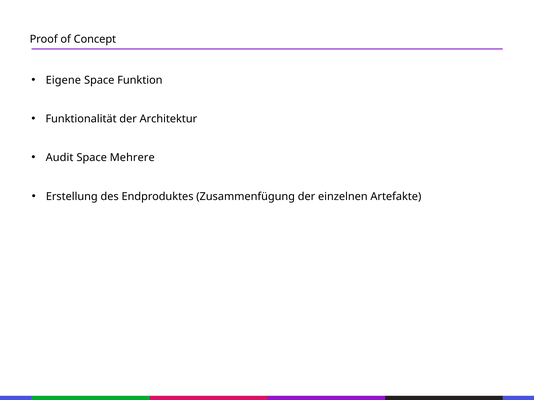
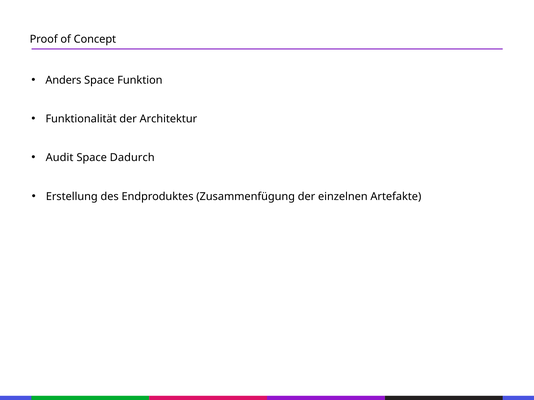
Eigene: Eigene -> Anders
Mehrere: Mehrere -> Dadurch
